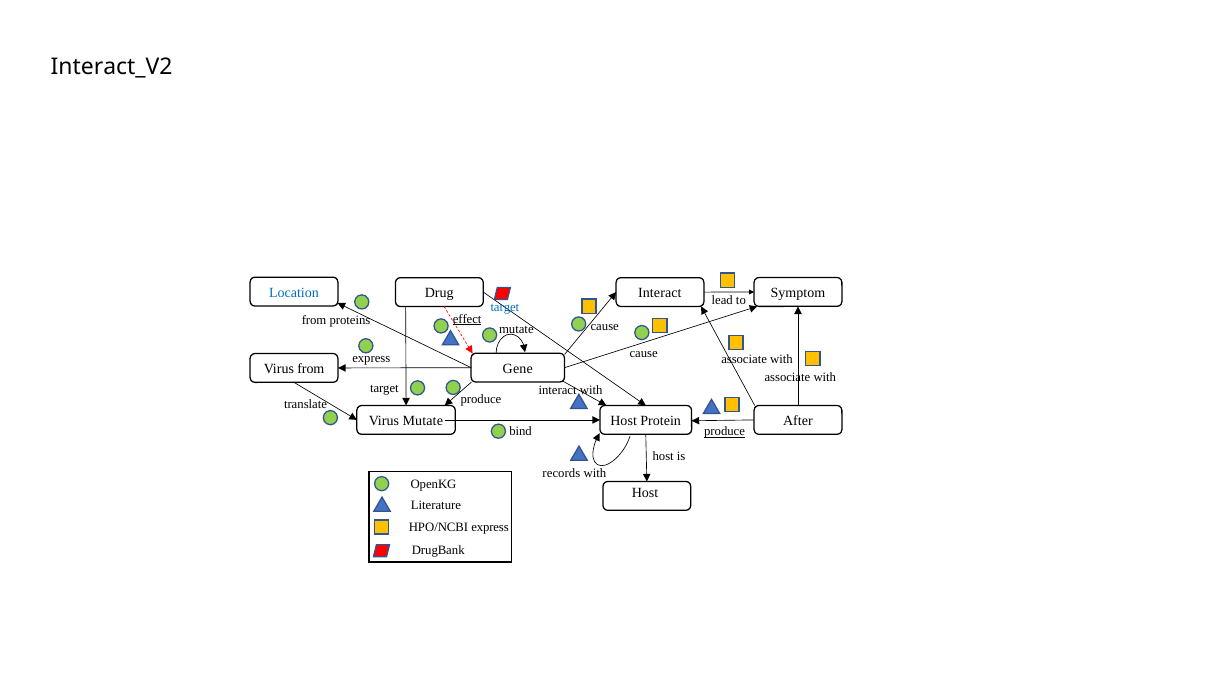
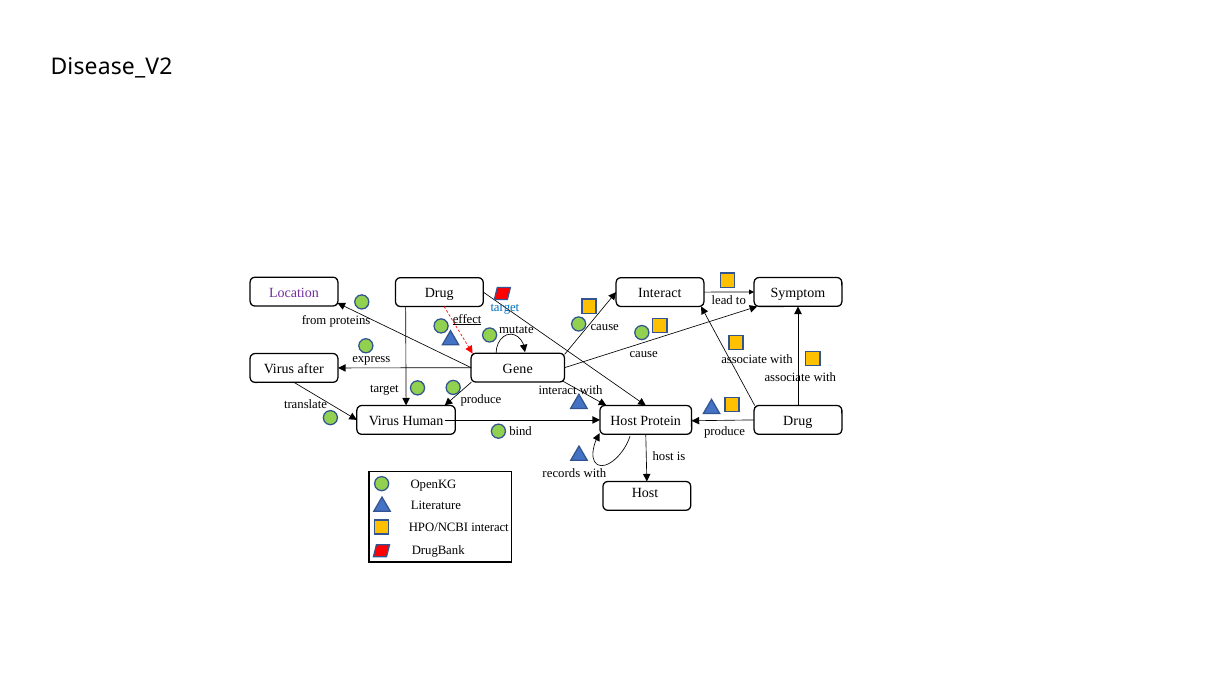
Interact_V2: Interact_V2 -> Disease_V2
Location colour: blue -> purple
Virus from: from -> after
Virus Mutate: Mutate -> Human
After at (798, 421): After -> Drug
produce at (725, 431) underline: present -> none
HPO/NCBI express: express -> interact
